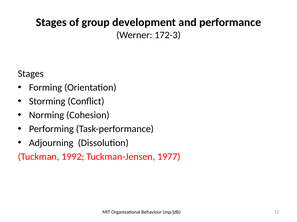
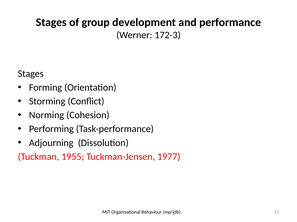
1992: 1992 -> 1955
